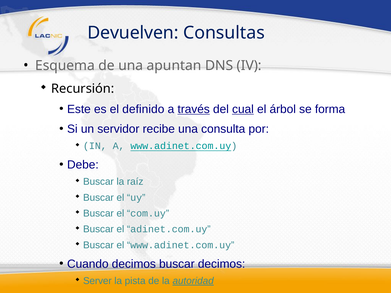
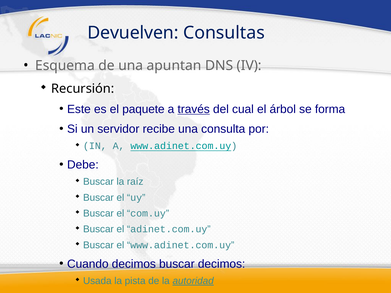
definido: definido -> paquete
cual underline: present -> none
Server: Server -> Usada
